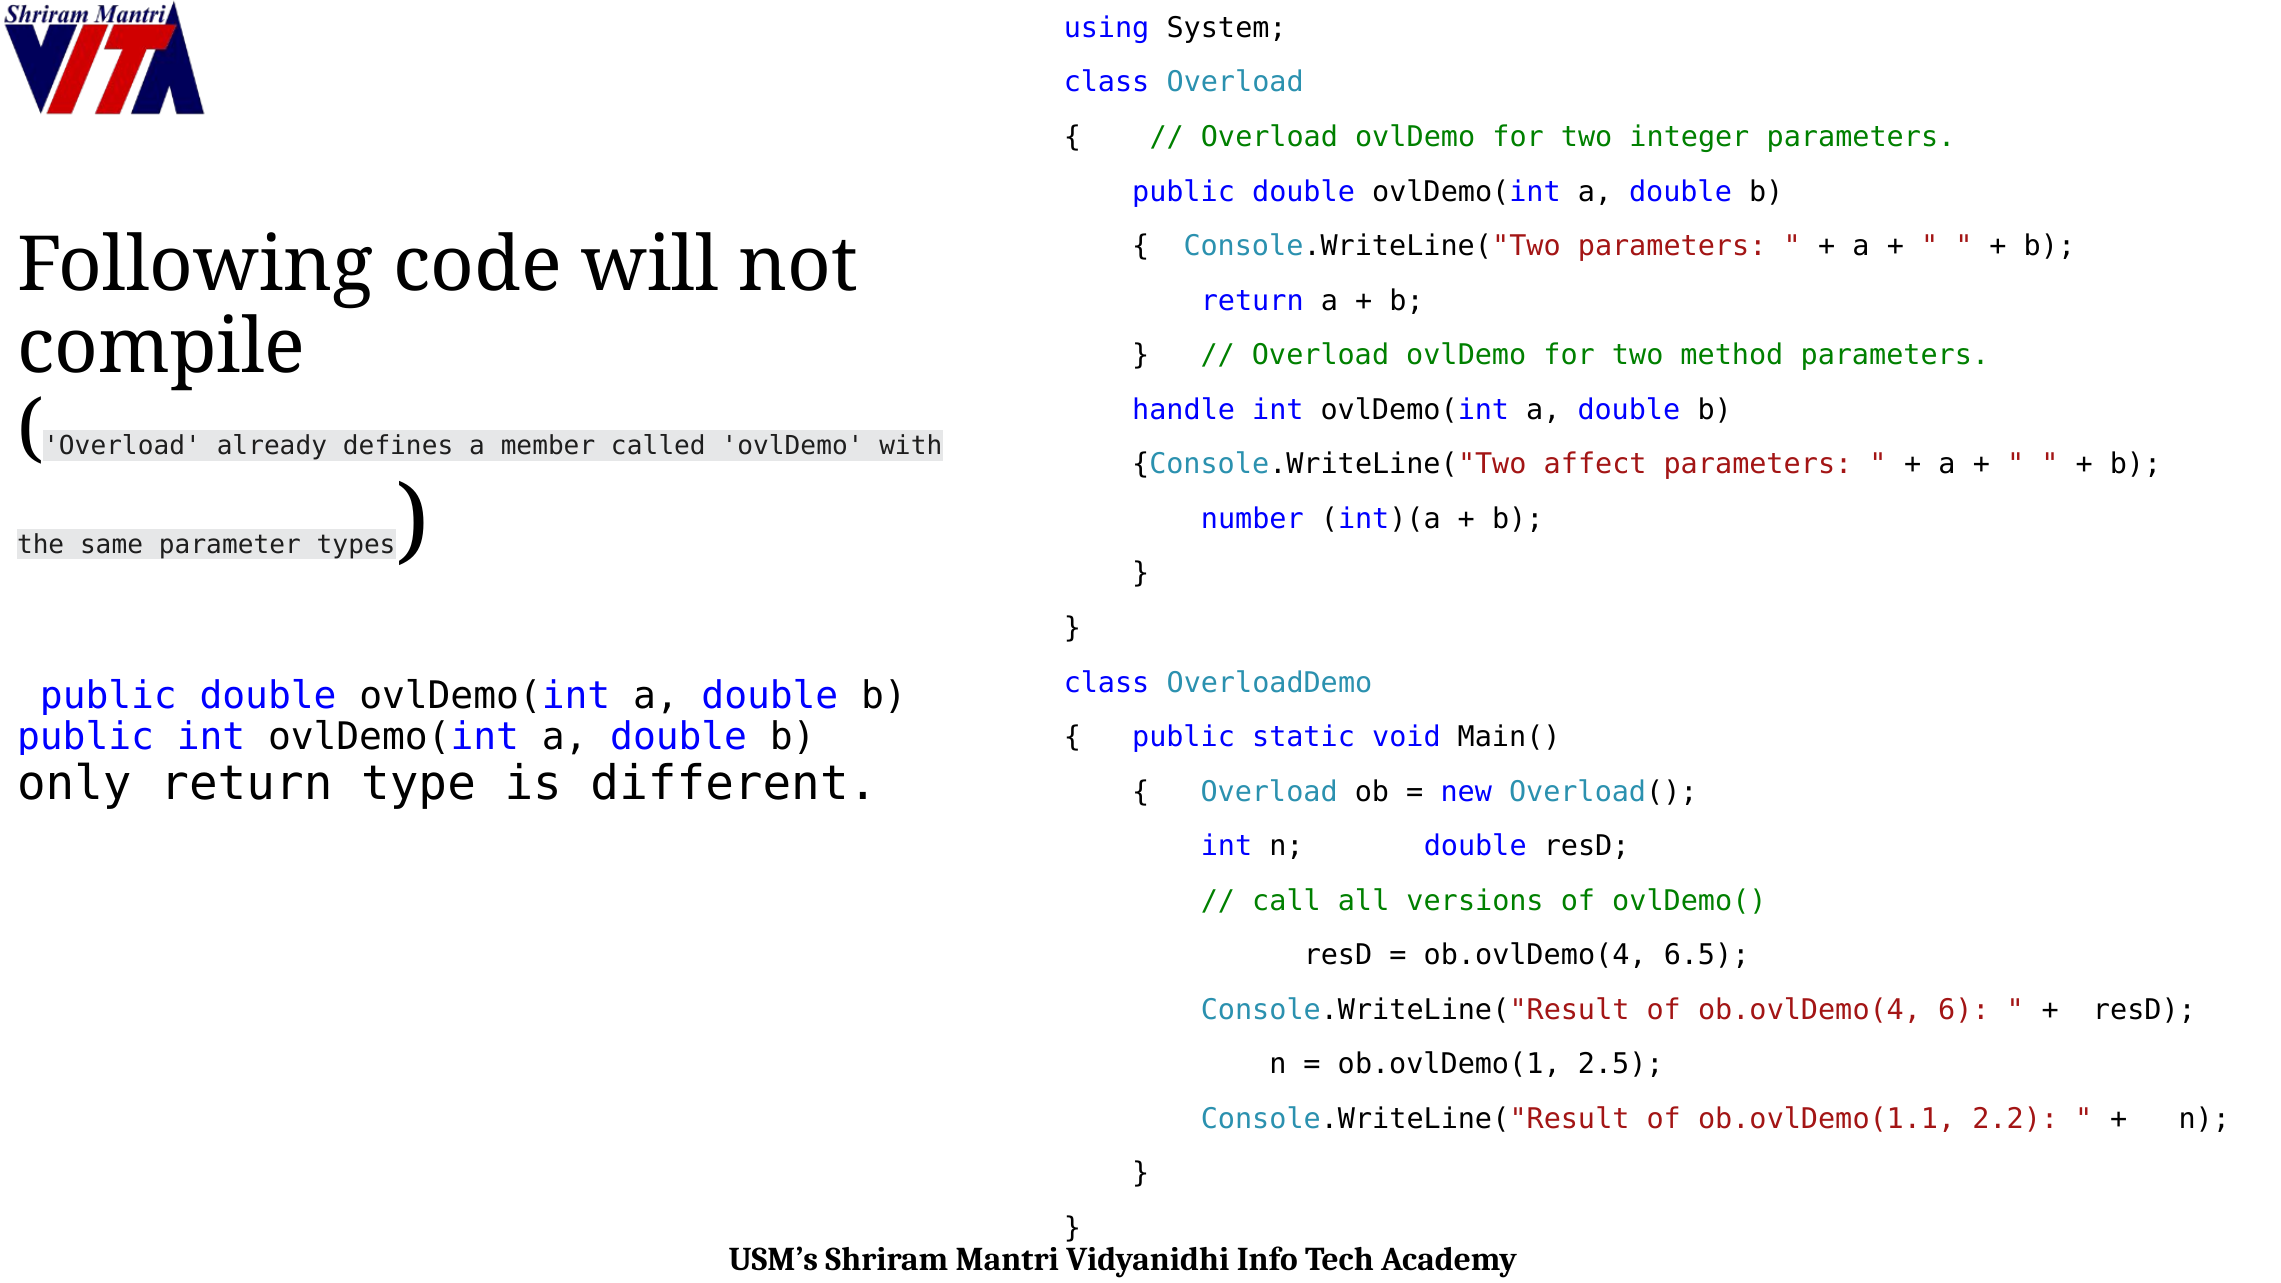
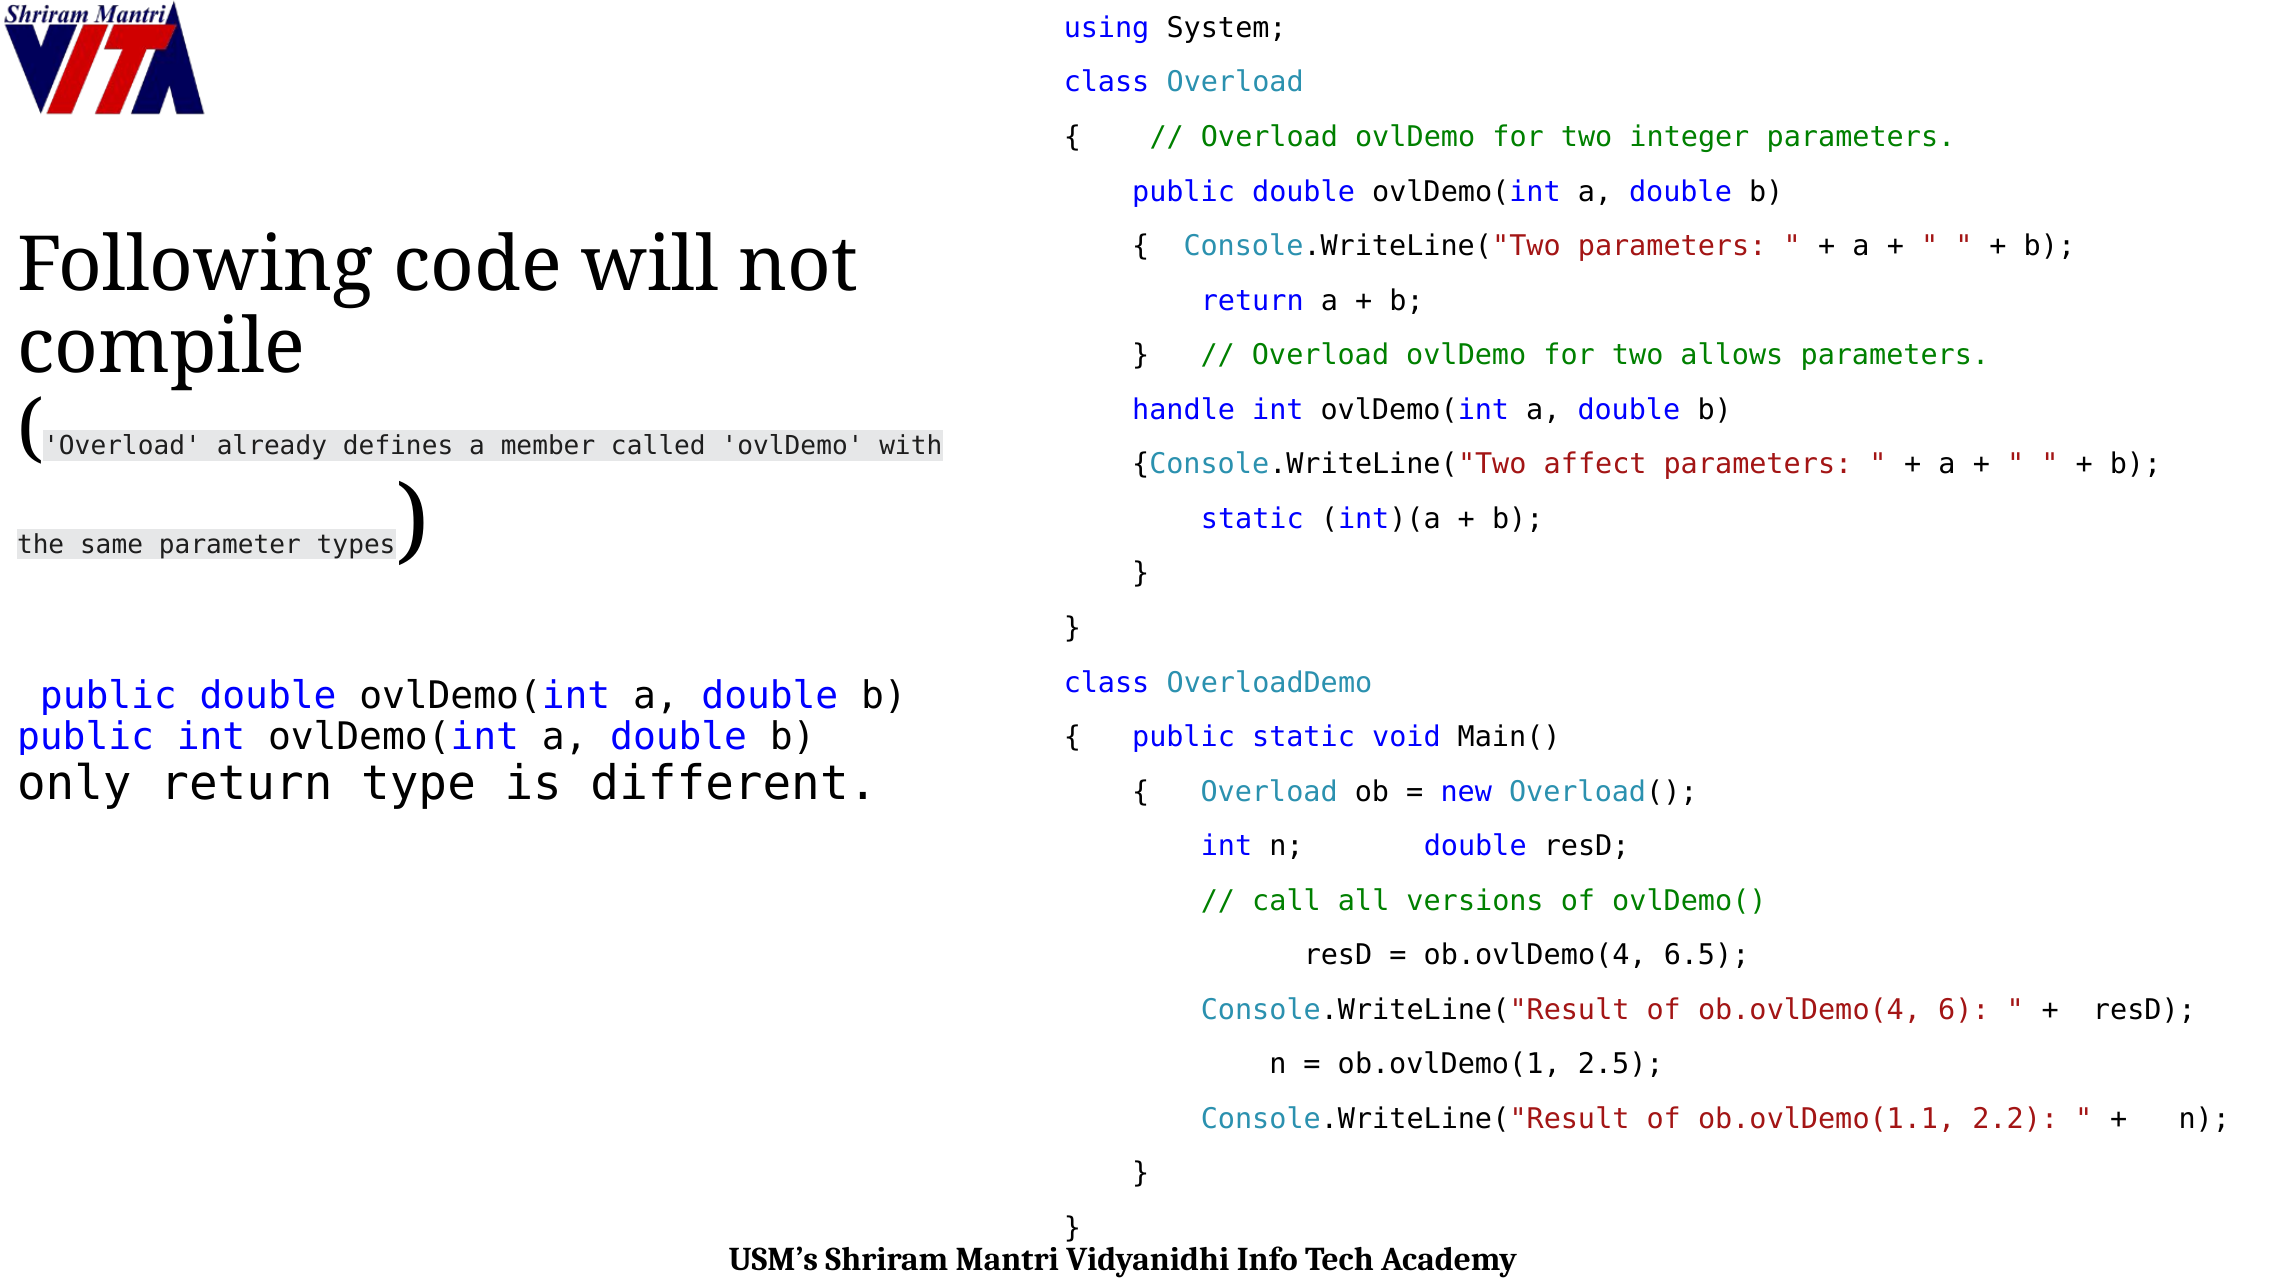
method: method -> allows
number at (1252, 519): number -> static
